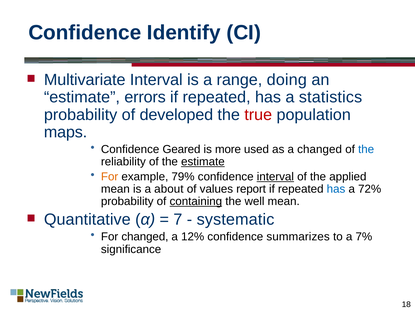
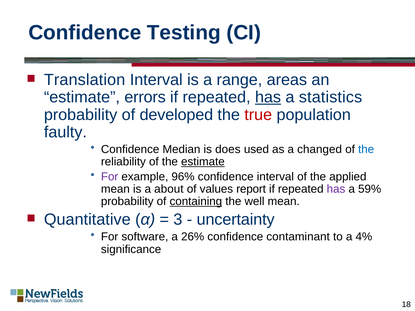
Identify: Identify -> Testing
Multivariate: Multivariate -> Translation
doing: doing -> areas
has at (268, 97) underline: none -> present
maps: maps -> faulty
Geared: Geared -> Median
more: more -> does
For at (110, 177) colour: orange -> purple
79%: 79% -> 96%
interval at (275, 177) underline: present -> none
has at (336, 189) colour: blue -> purple
72%: 72% -> 59%
7: 7 -> 3
systematic: systematic -> uncertainty
For changed: changed -> software
12%: 12% -> 26%
summarizes: summarizes -> contaminant
7%: 7% -> 4%
